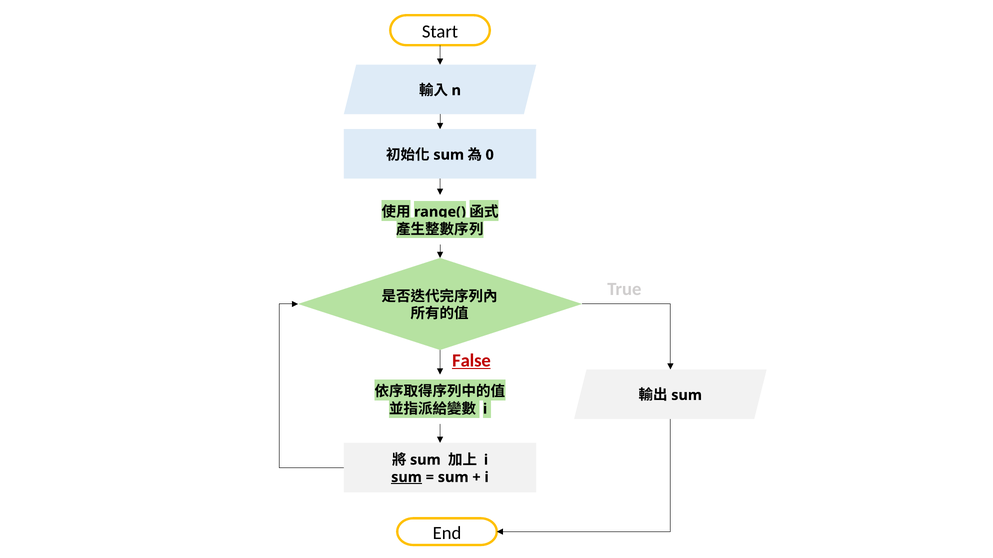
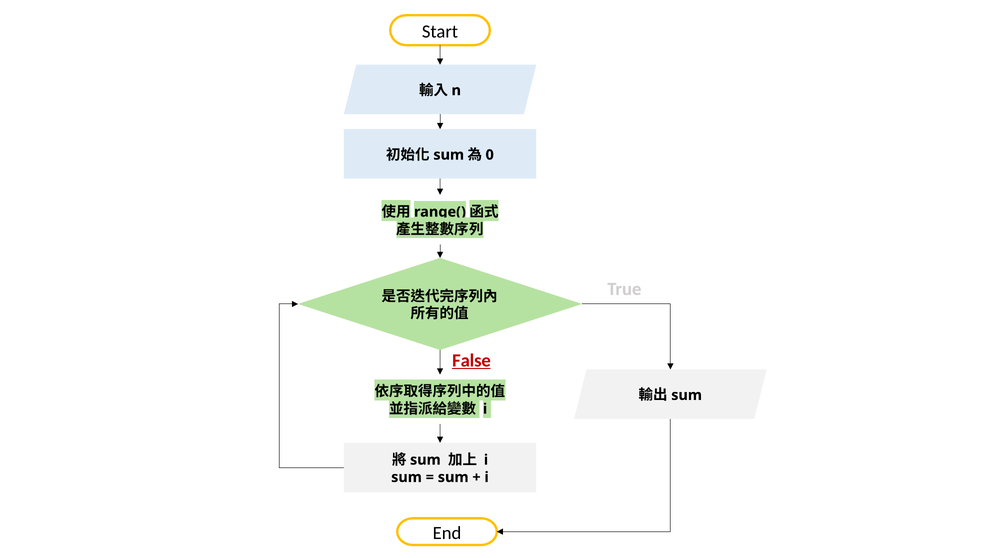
sum at (406, 478) underline: present -> none
